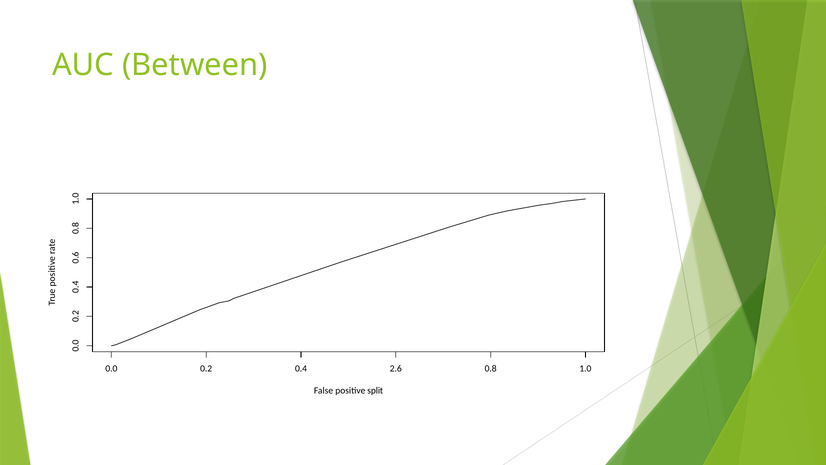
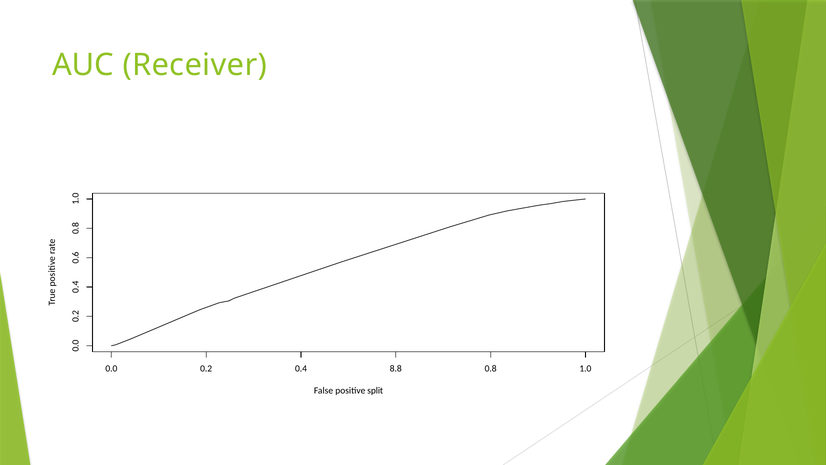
Between: Between -> Receiver
2.6: 2.6 -> 8.8
